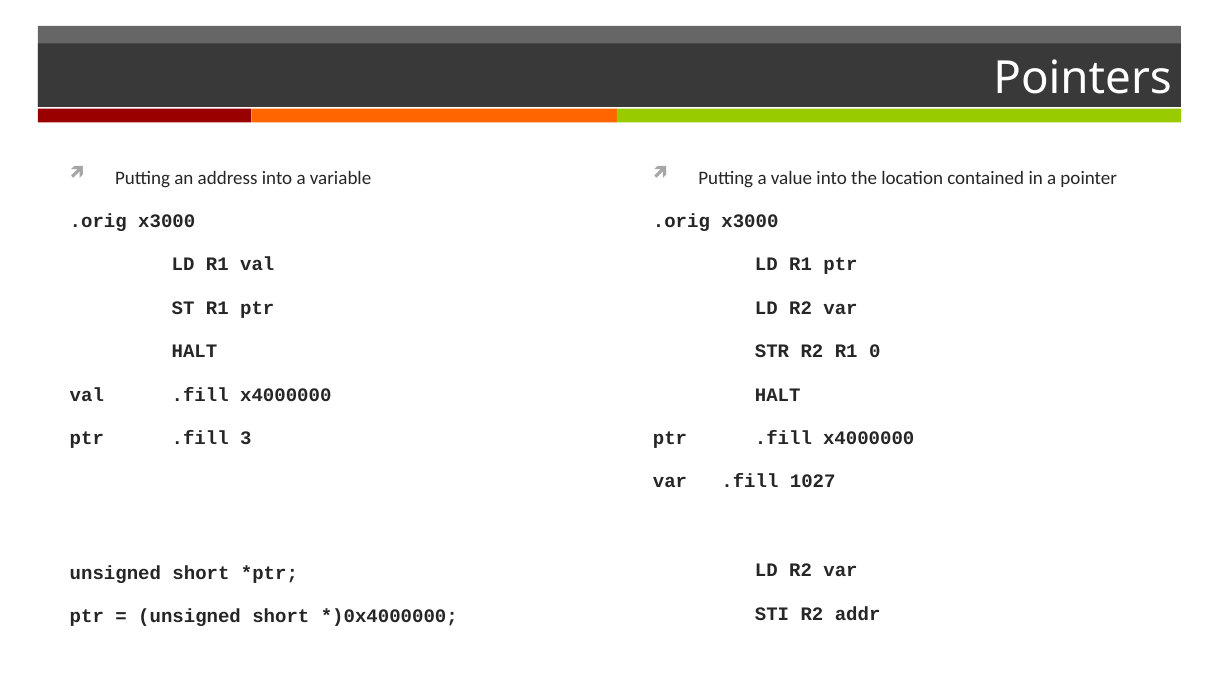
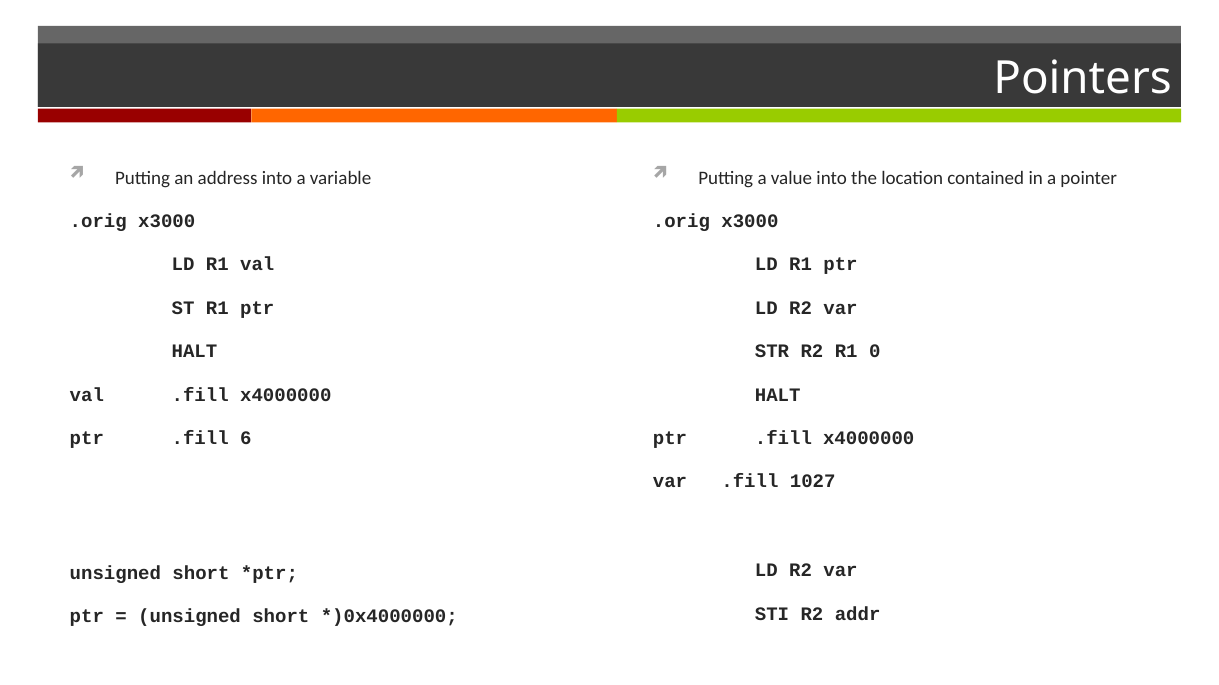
3: 3 -> 6
